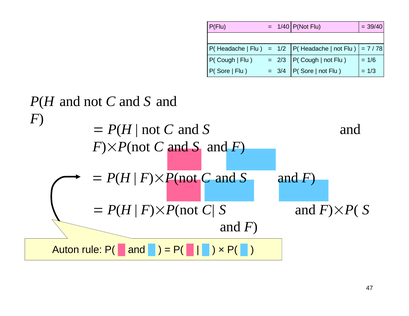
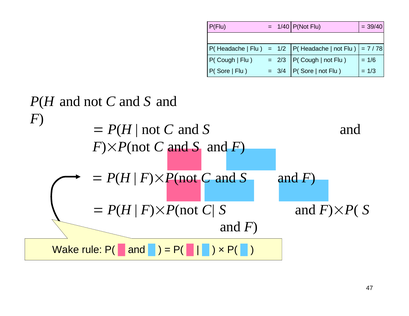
Auton: Auton -> Wake
